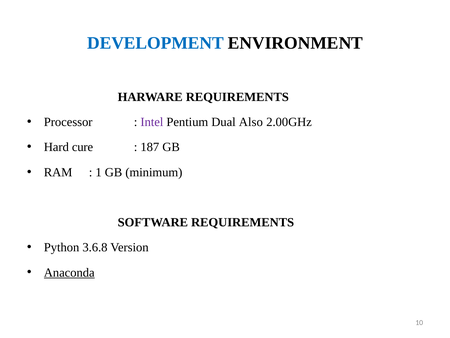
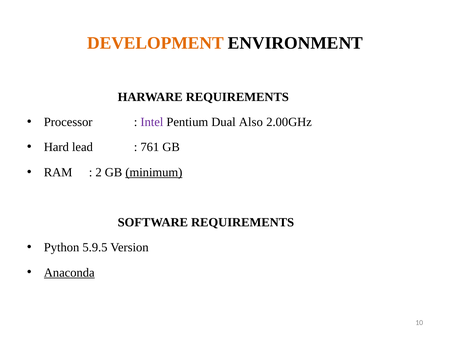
DEVELOPMENT colour: blue -> orange
cure: cure -> lead
187: 187 -> 761
1: 1 -> 2
minimum underline: none -> present
3.6.8: 3.6.8 -> 5.9.5
